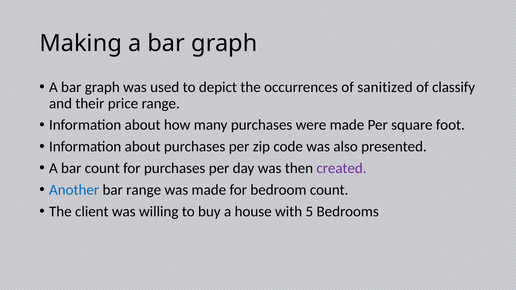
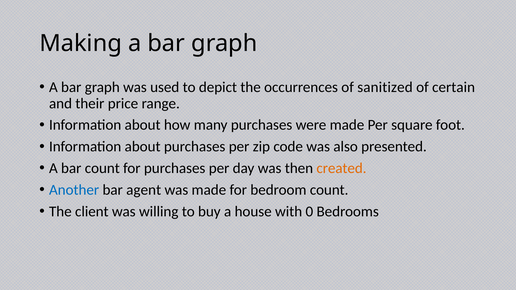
classify: classify -> certain
created colour: purple -> orange
bar range: range -> agent
5: 5 -> 0
